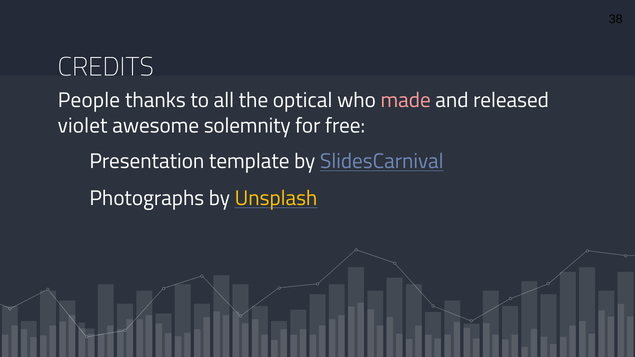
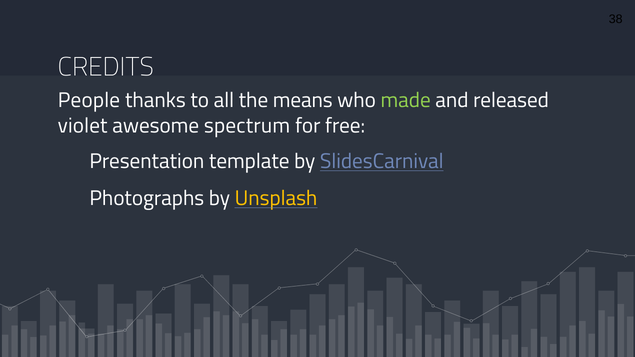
optical: optical -> means
made colour: pink -> light green
solemnity: solemnity -> spectrum
